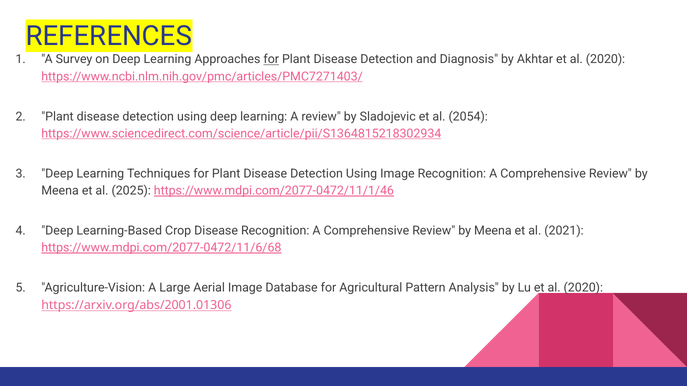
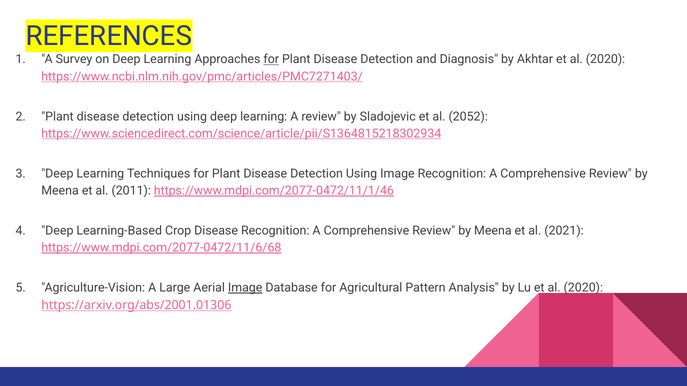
2054: 2054 -> 2052
2025: 2025 -> 2011
Image at (245, 288) underline: none -> present
